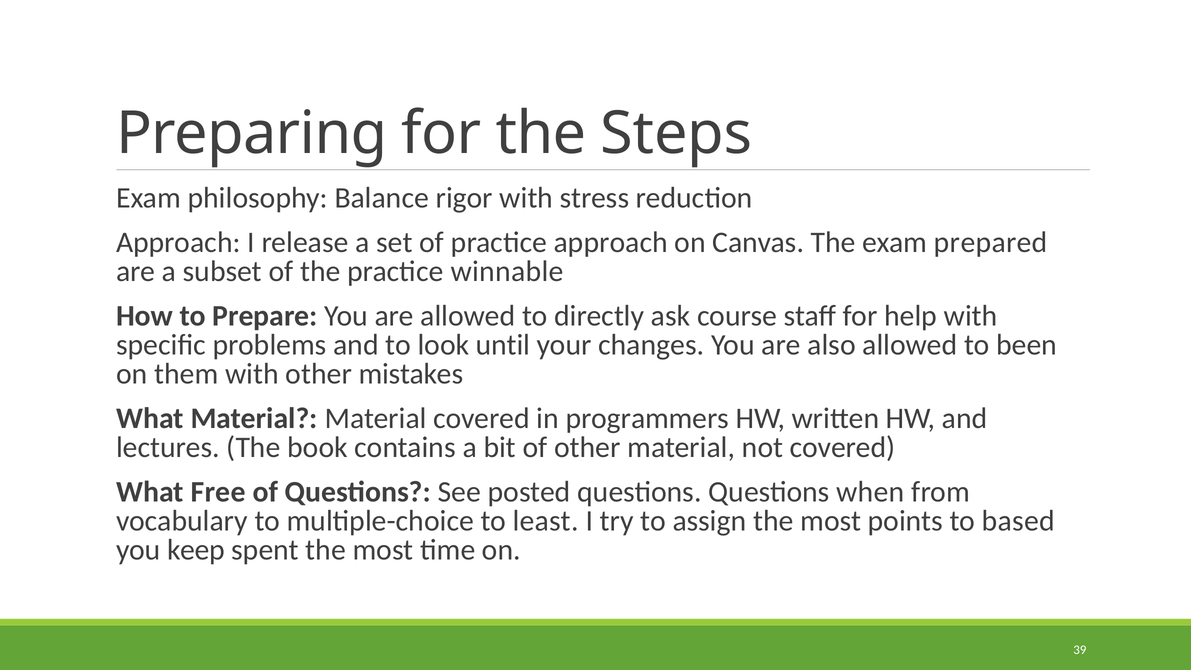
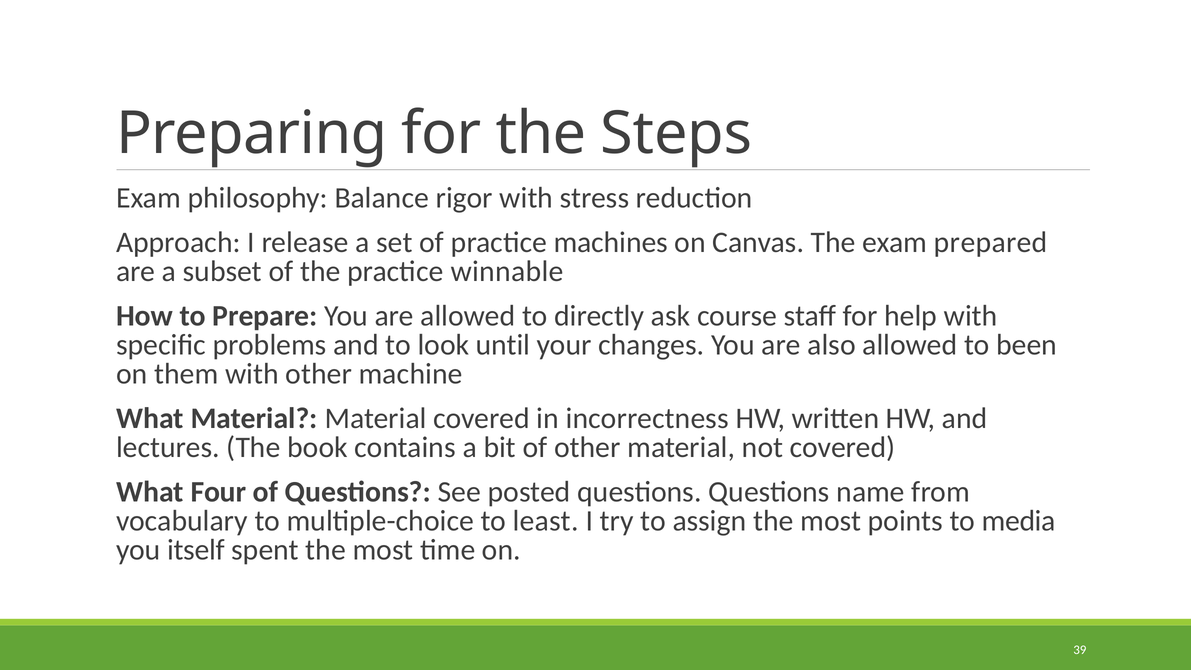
practice approach: approach -> machines
mistakes: mistakes -> machine
programmers: programmers -> incorrectness
Free: Free -> Four
when: when -> name
based: based -> media
keep: keep -> itself
